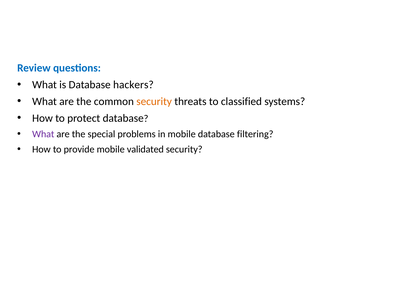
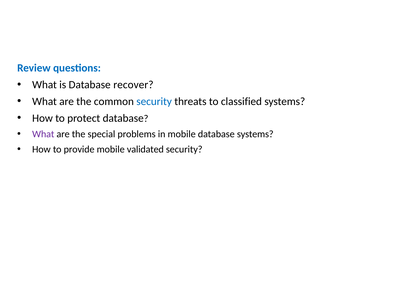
hackers: hackers -> recover
security at (154, 101) colour: orange -> blue
database filtering: filtering -> systems
